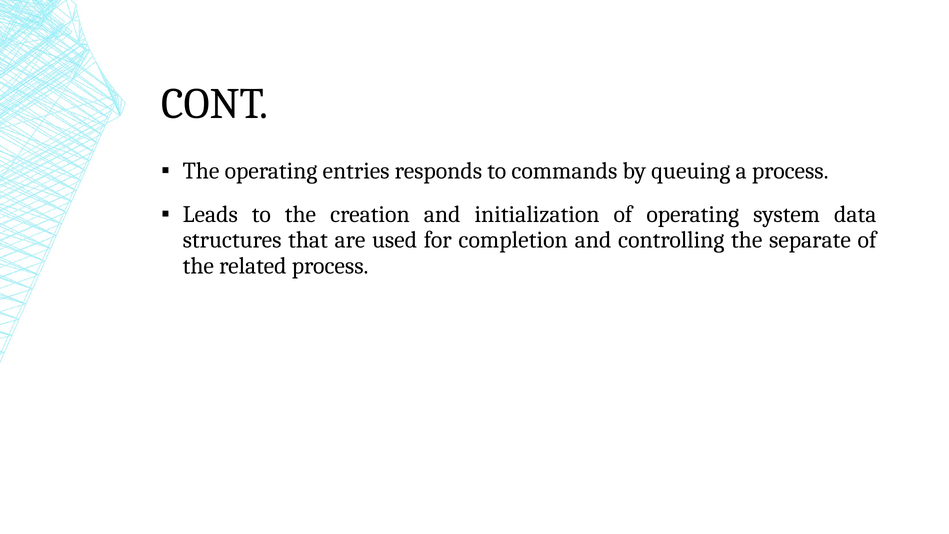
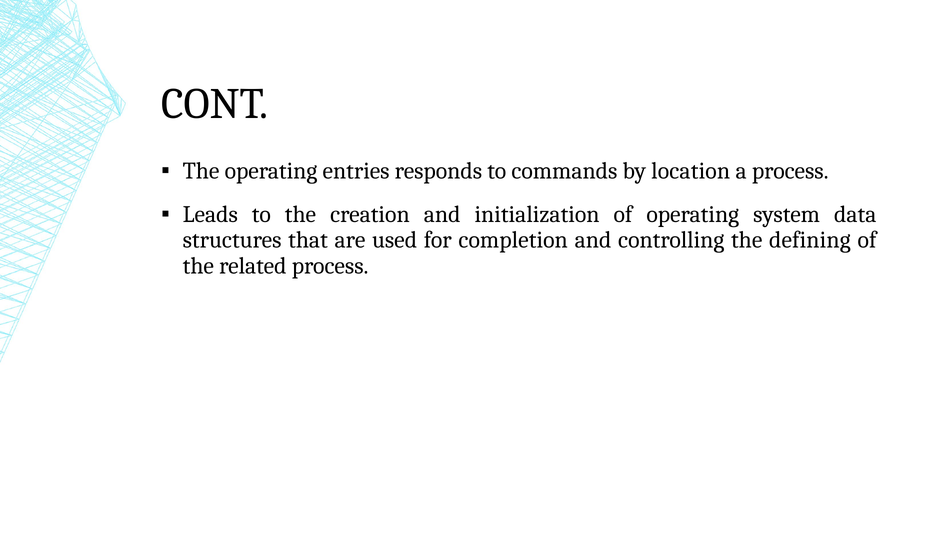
queuing: queuing -> location
separate: separate -> defining
